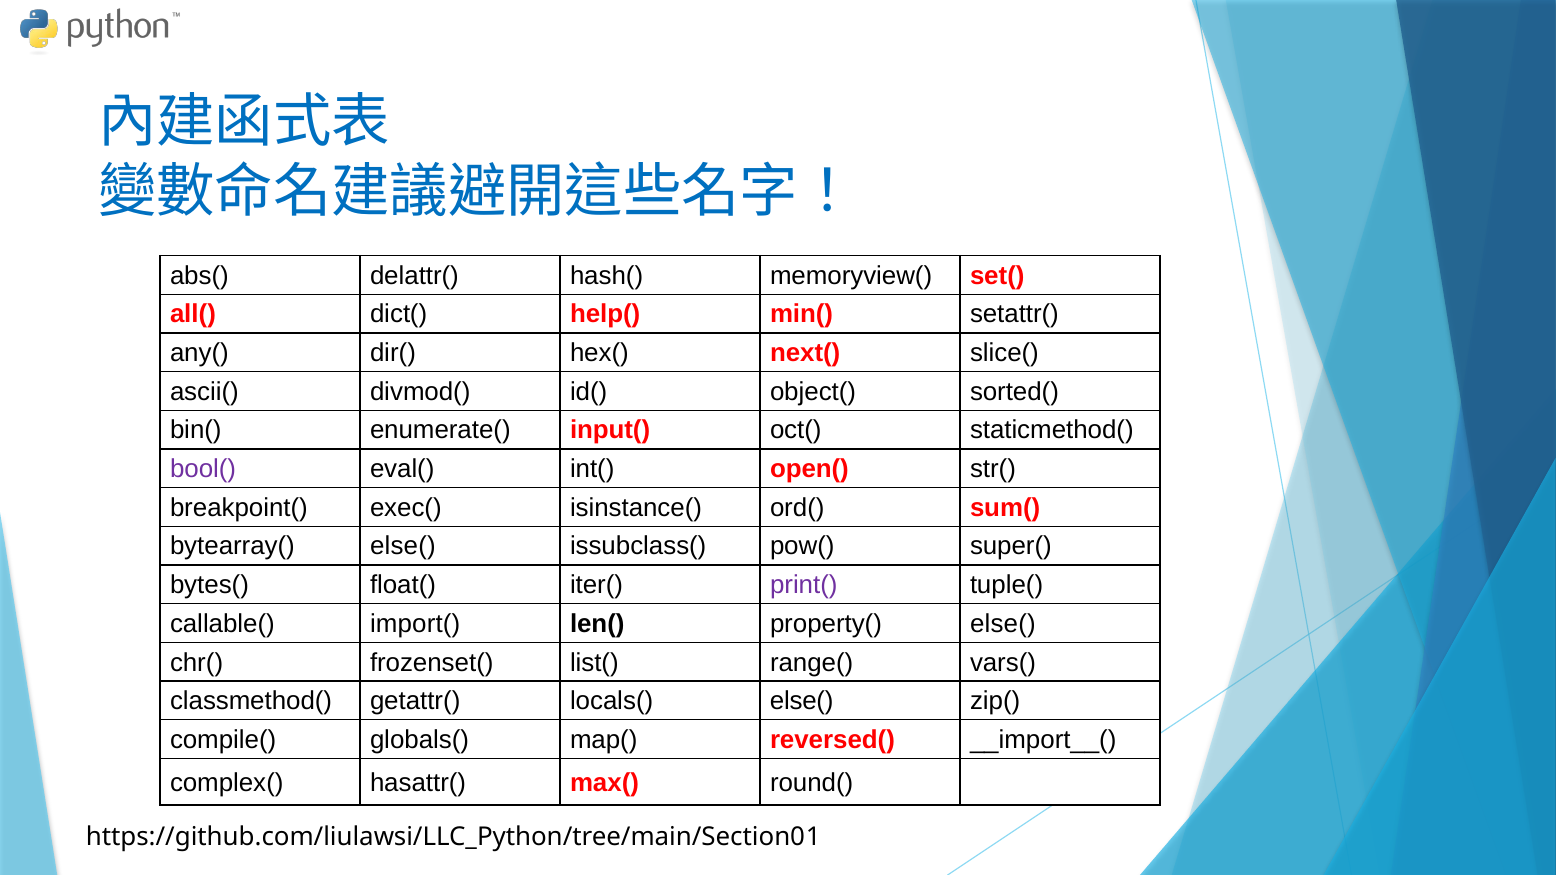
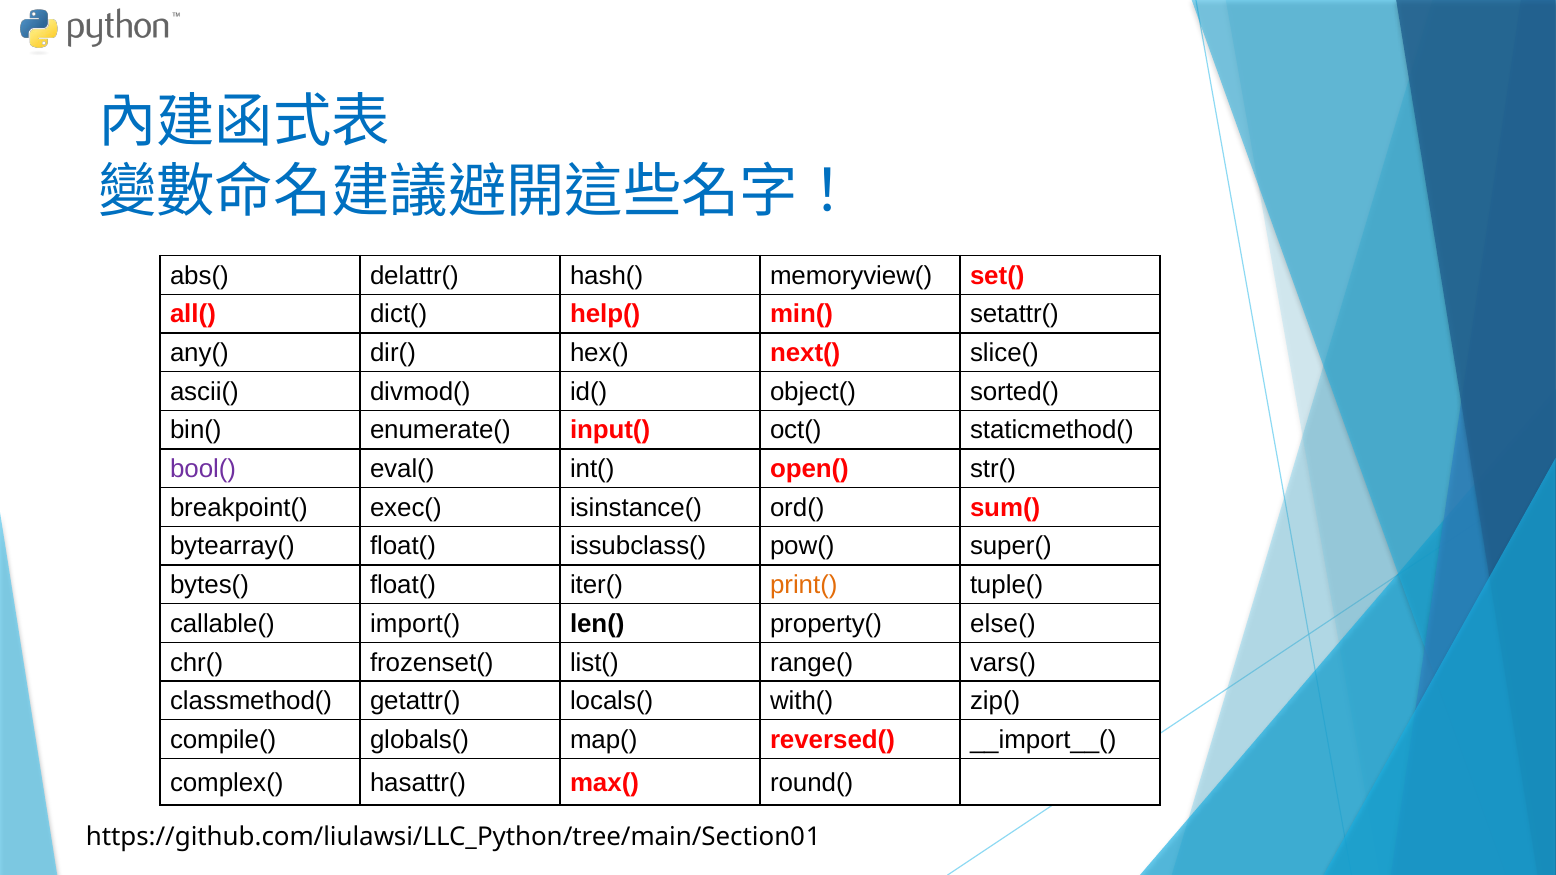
bytearray( else(: else( -> float(
print( colour: purple -> orange
locals( else(: else( -> with(
